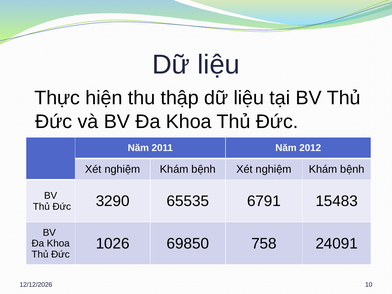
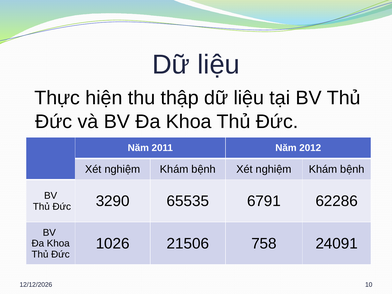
15483: 15483 -> 62286
69850: 69850 -> 21506
